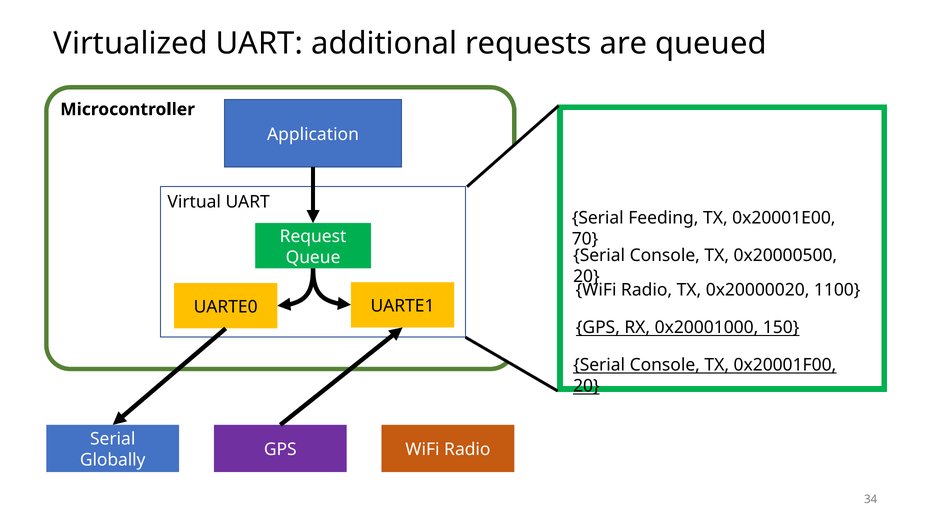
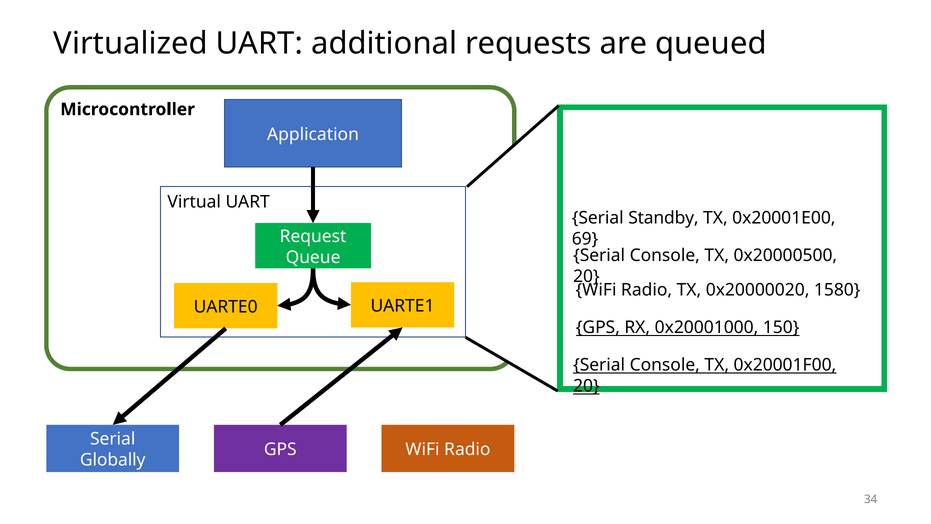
Feeding: Feeding -> Standby
70: 70 -> 69
1100: 1100 -> 1580
